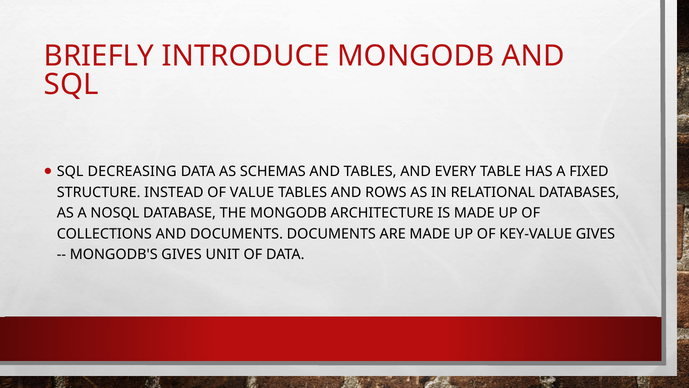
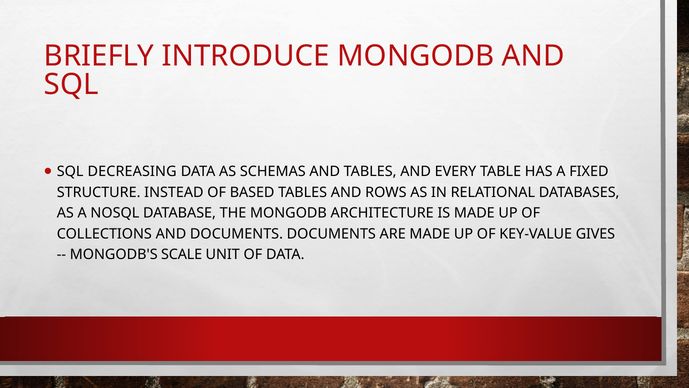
VALUE: VALUE -> BASED
MONGODB'S GIVES: GIVES -> SCALE
